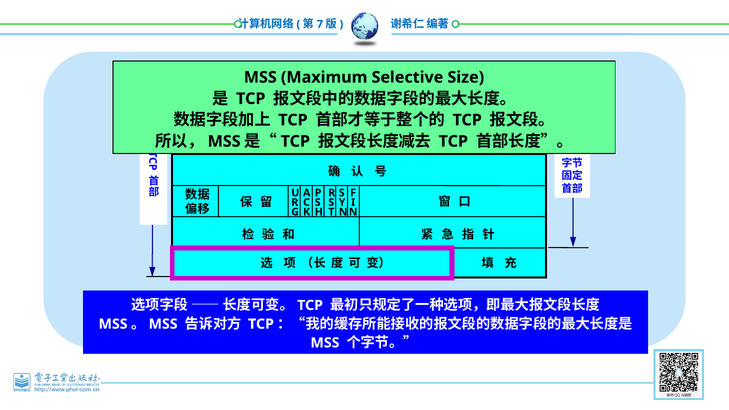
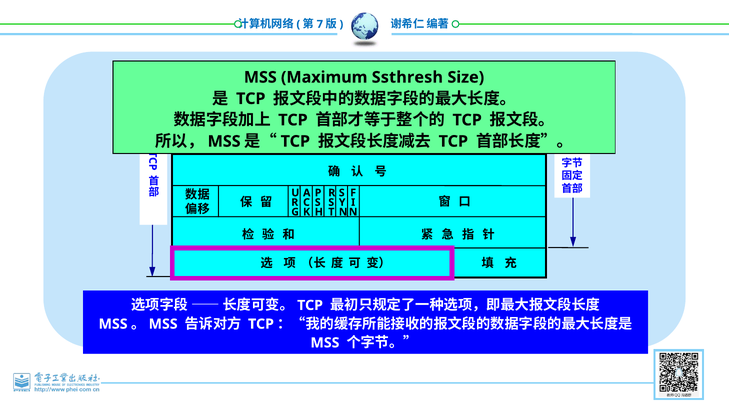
Selective: Selective -> Ssthresh
